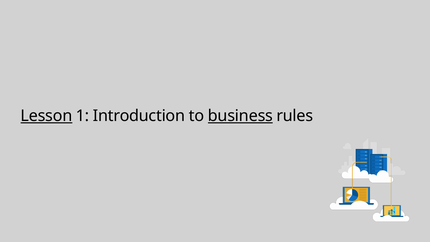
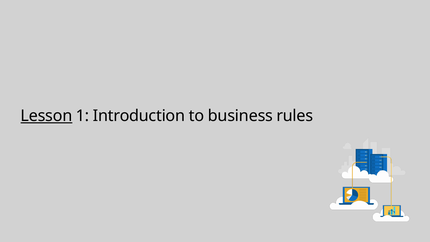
business underline: present -> none
